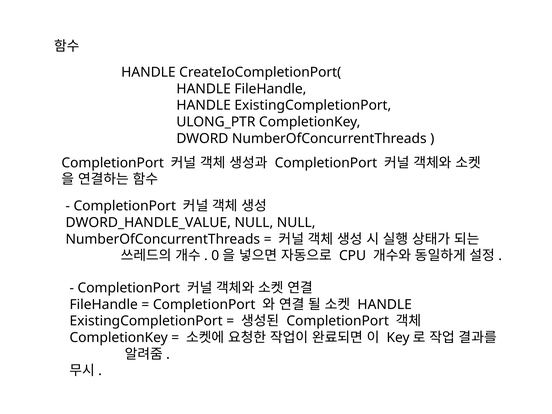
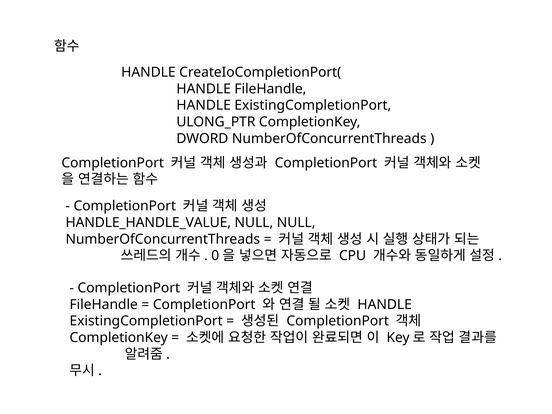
DWORD_HANDLE_VALUE: DWORD_HANDLE_VALUE -> HANDLE_HANDLE_VALUE
